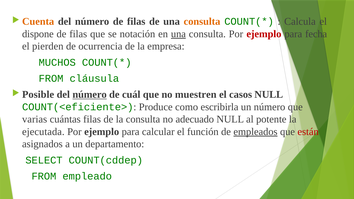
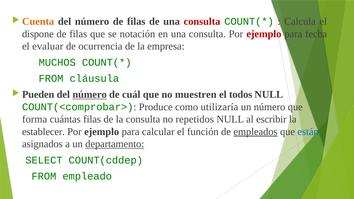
consulta at (202, 22) colour: orange -> red
una at (178, 34) underline: present -> none
pierden: pierden -> evaluar
Posible: Posible -> Pueden
casos: casos -> todos
COUNT(<eficiente>: COUNT(<eficiente> -> COUNT(<comprobar>
escribirla: escribirla -> utilizaría
varias: varias -> forma
adecuado: adecuado -> repetidos
potente: potente -> escribir
ejecutada: ejecutada -> establecer
están colour: red -> blue
departamento underline: none -> present
